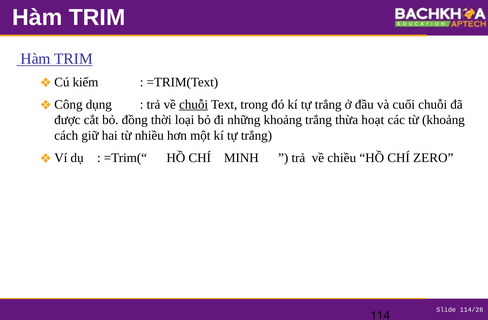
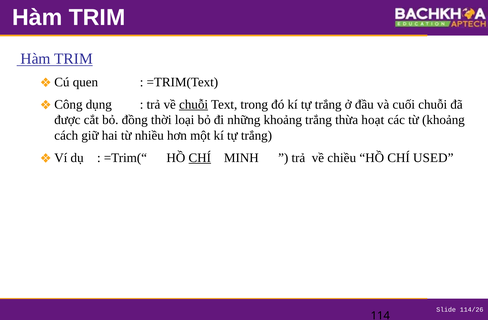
kiếm: kiếm -> quen
CHÍ at (200, 158) underline: none -> present
ZERO: ZERO -> USED
